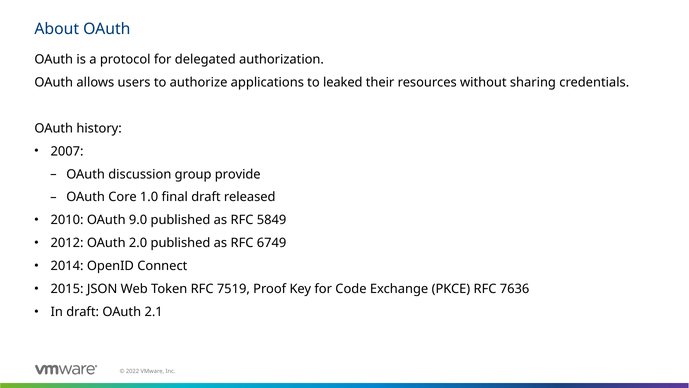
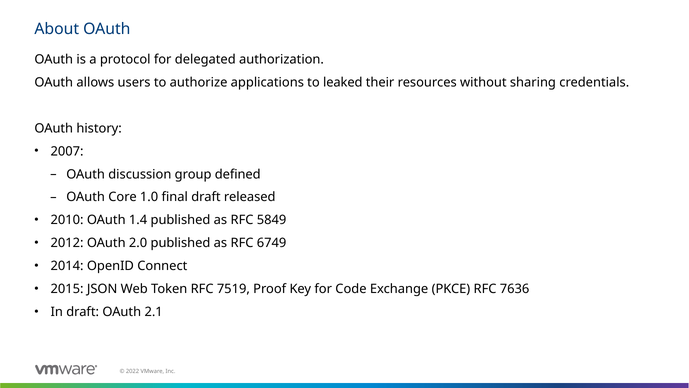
provide: provide -> defined
9.0: 9.0 -> 1.4
